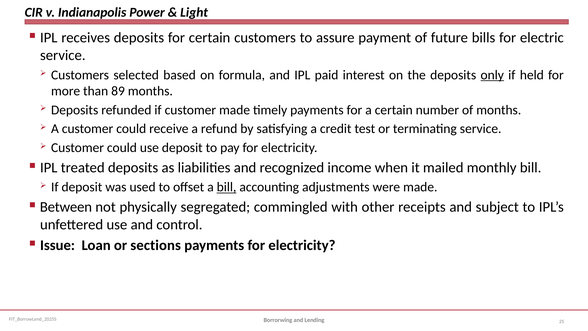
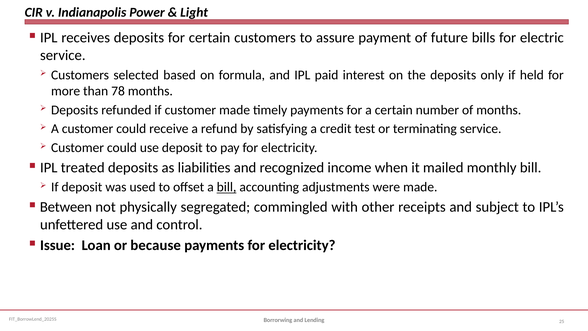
only underline: present -> none
89: 89 -> 78
sections: sections -> because
